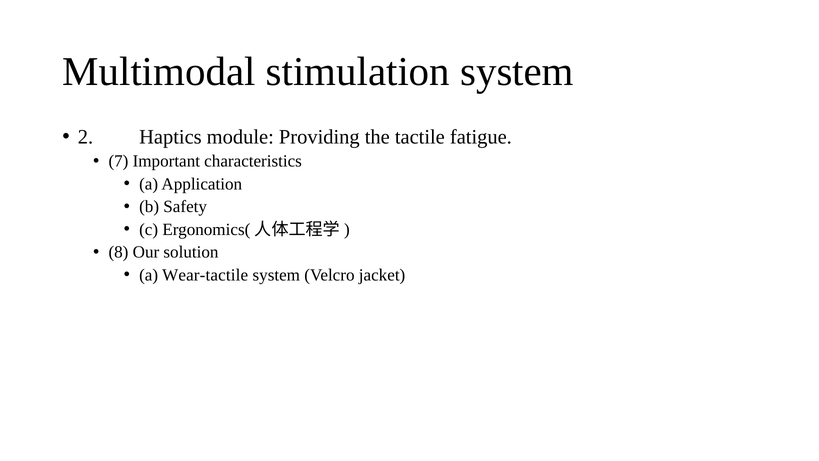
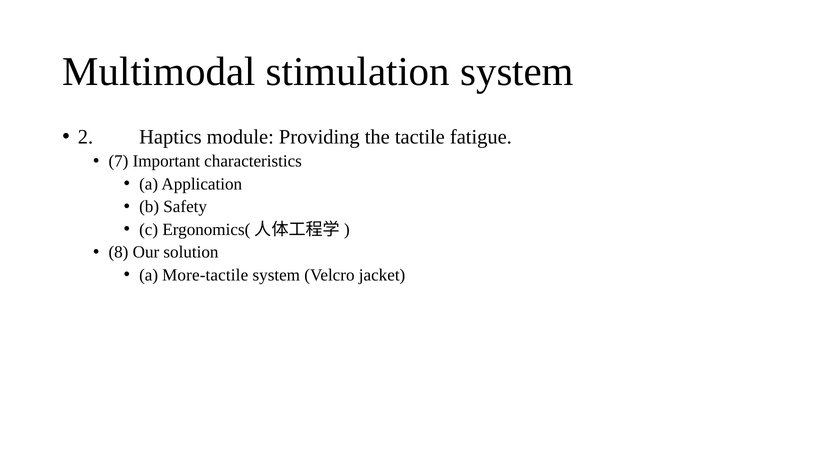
Wear-tactile: Wear-tactile -> More-tactile
